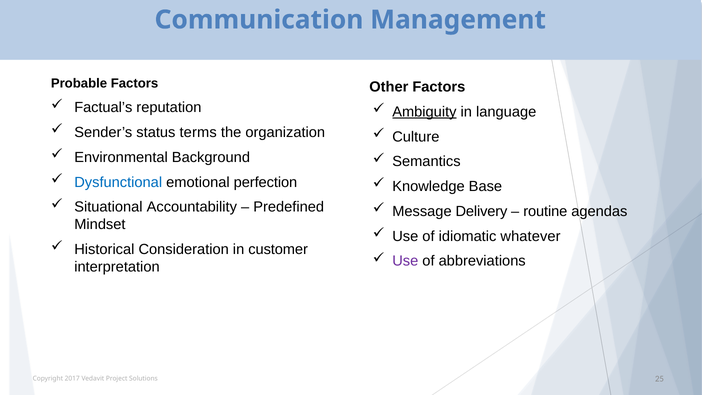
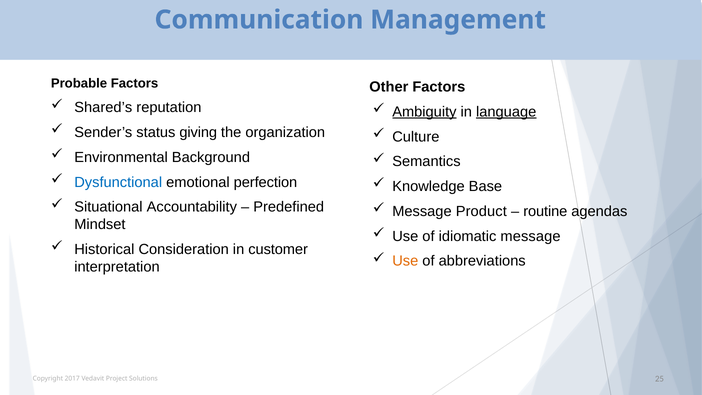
Factual’s: Factual’s -> Shared’s
language underline: none -> present
terms: terms -> giving
Delivery: Delivery -> Product
idiomatic whatever: whatever -> message
Use at (405, 261) colour: purple -> orange
